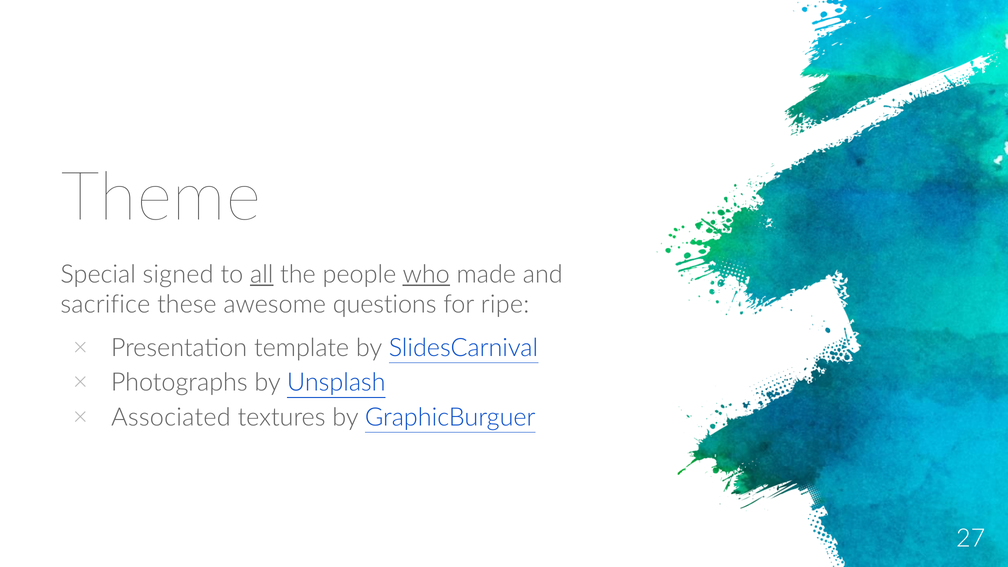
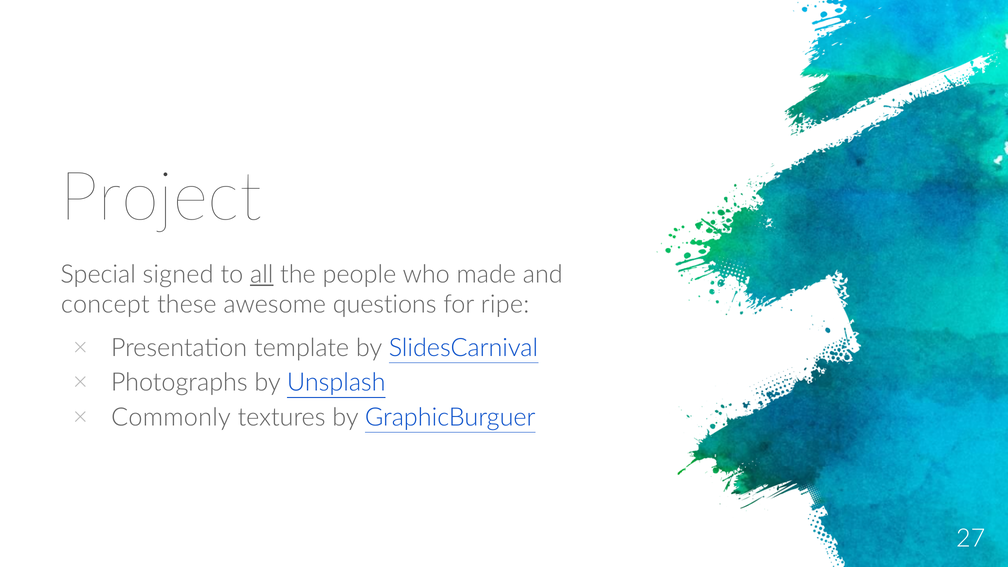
Theme: Theme -> Project
who underline: present -> none
sacrifice: sacrifice -> concept
Associated: Associated -> Commonly
